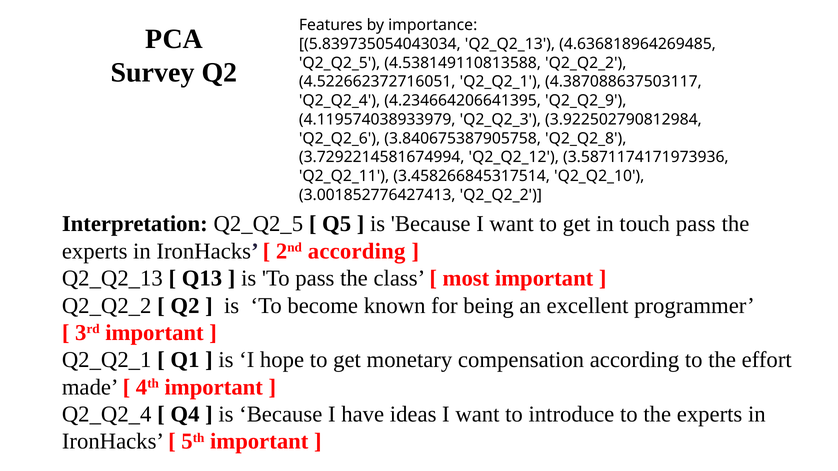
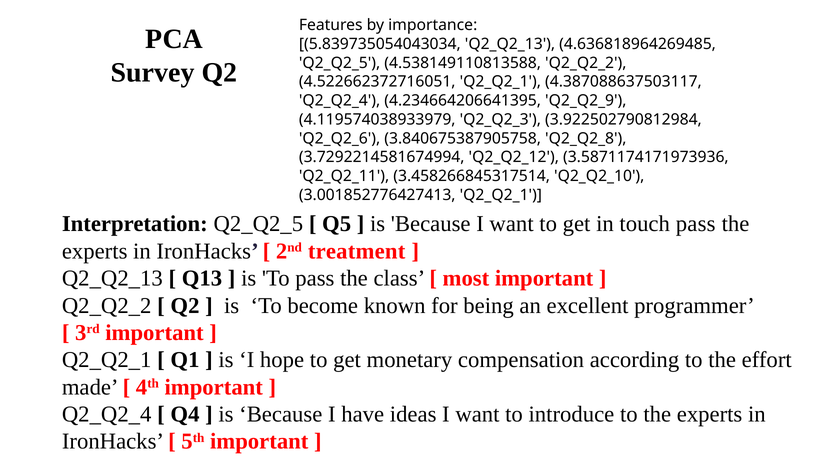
3.001852776427413 Q2_Q2_2: Q2_Q2_2 -> Q2_Q2_1
2nd according: according -> treatment
